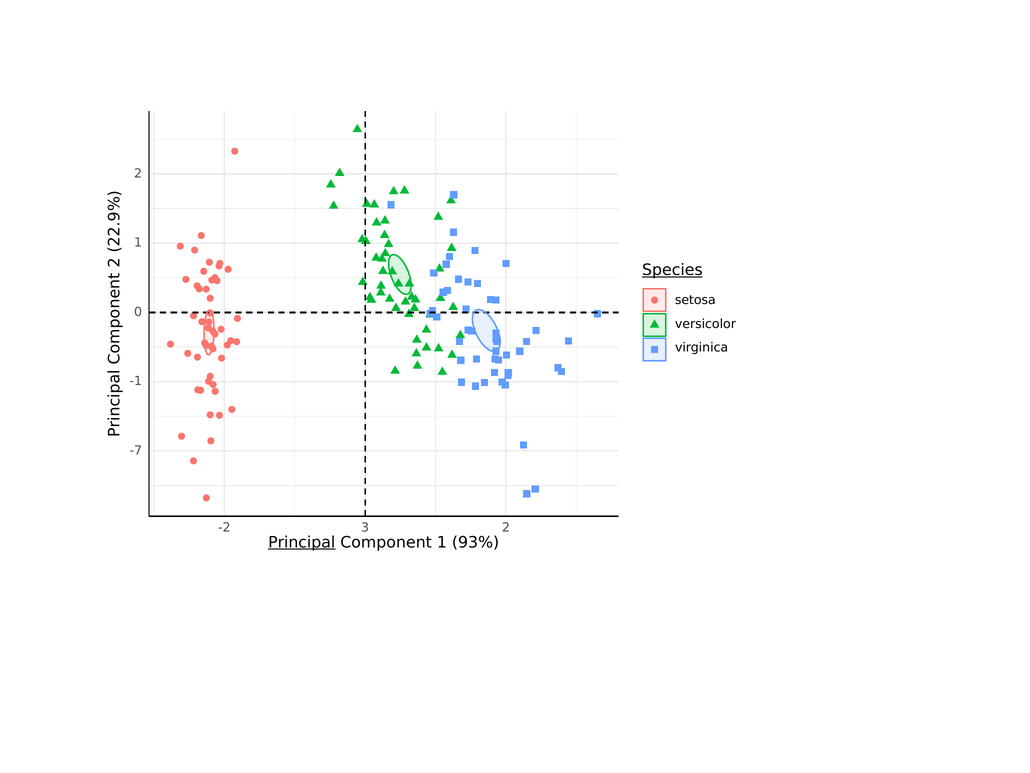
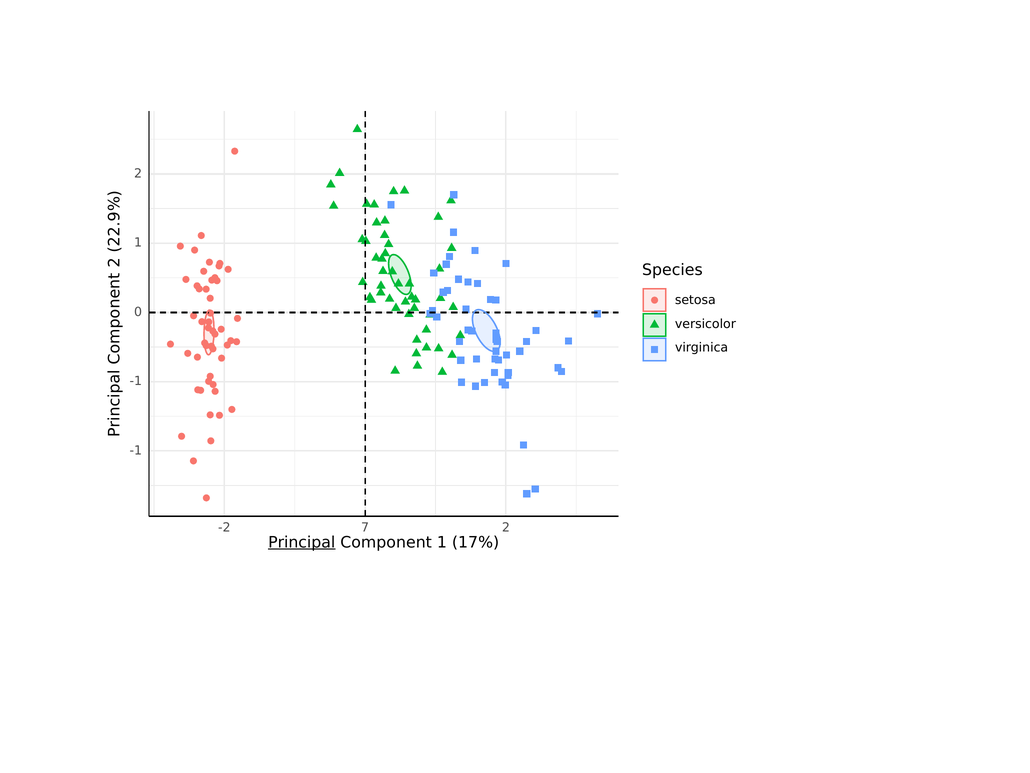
Species underline: present -> none
-7 at (136, 450): -7 -> -1
3: 3 -> 7
93%: 93% -> 17%
